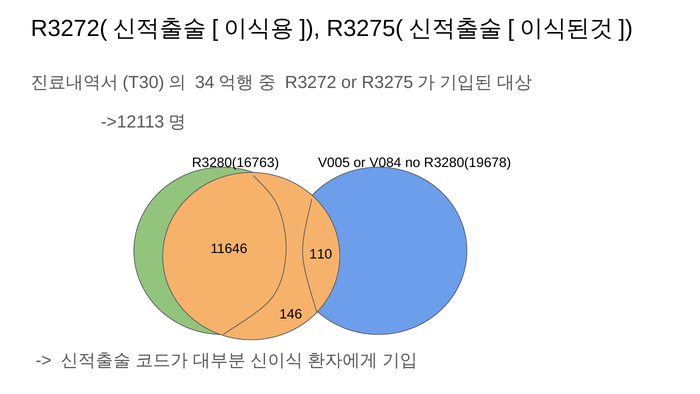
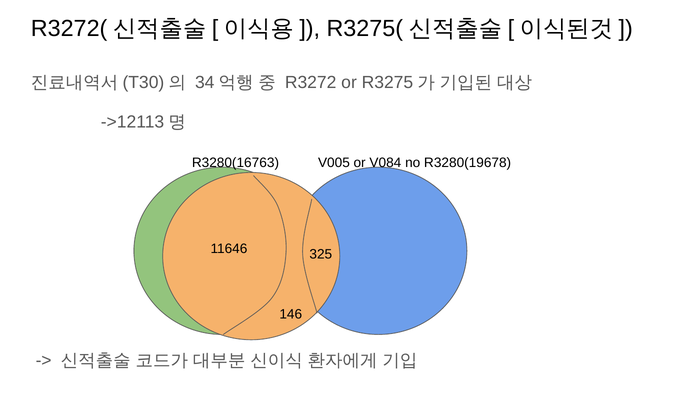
110: 110 -> 325
